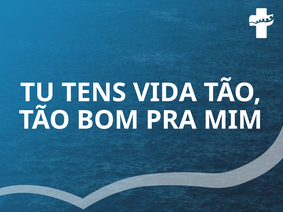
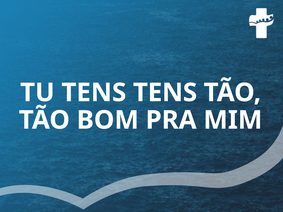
TENS VIDA: VIDA -> TENS
